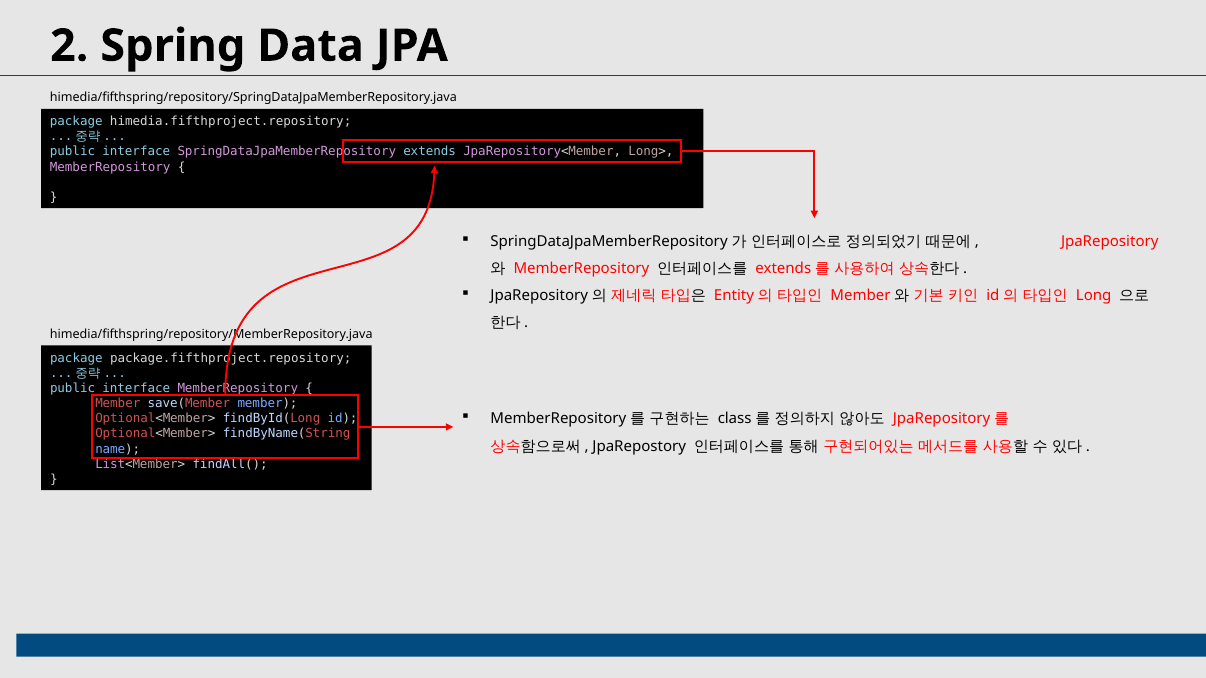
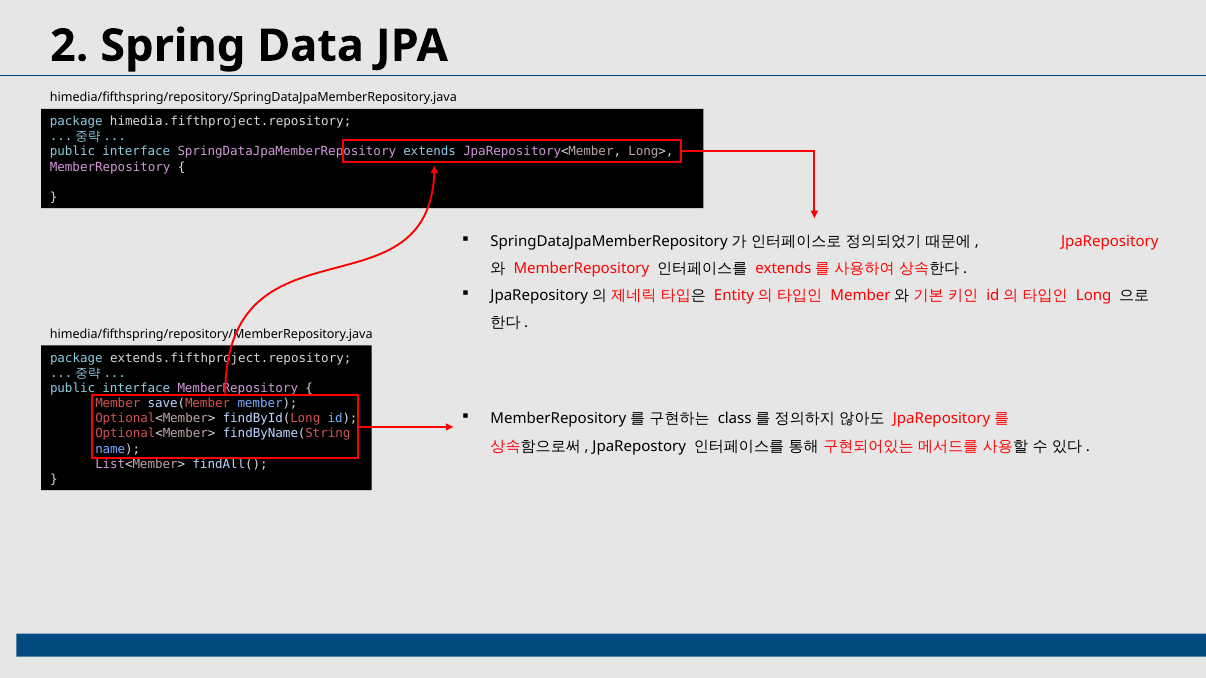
package.fifthproject.repository: package.fifthproject.repository -> extends.fifthproject.repository
